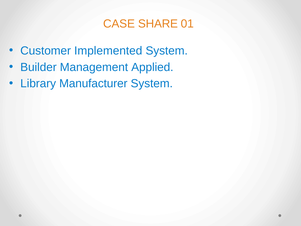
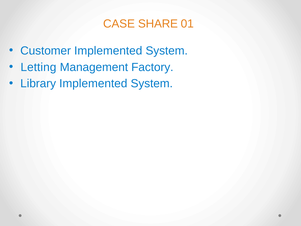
Builder: Builder -> Letting
Applied: Applied -> Factory
Library Manufacturer: Manufacturer -> Implemented
